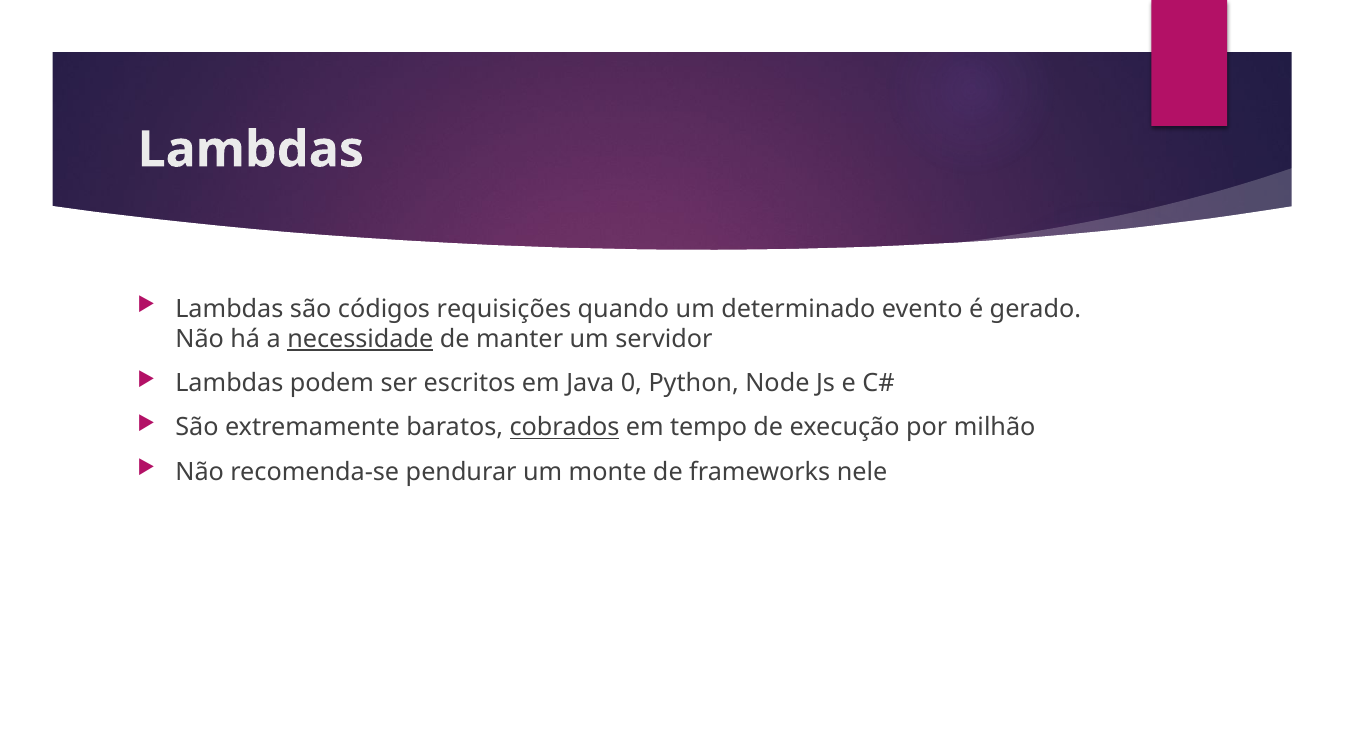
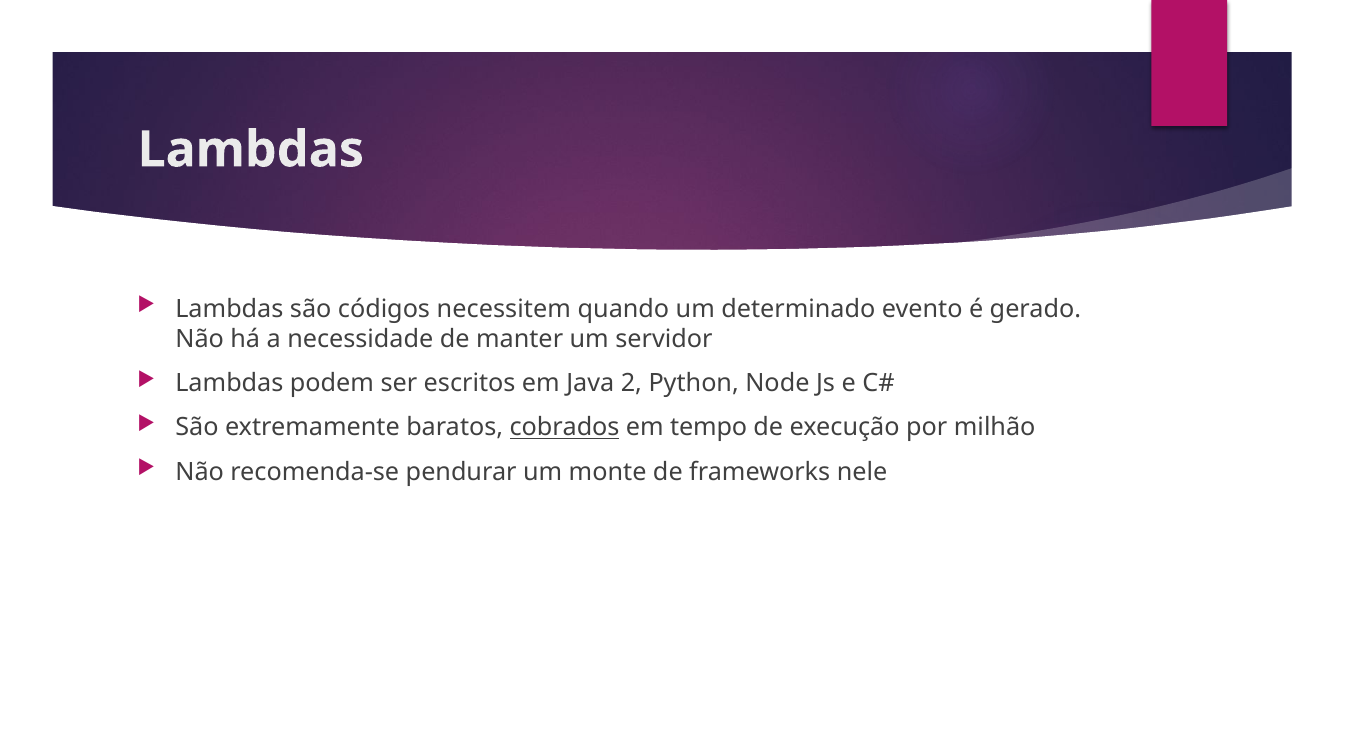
requisições: requisições -> necessitem
necessidade underline: present -> none
0: 0 -> 2
